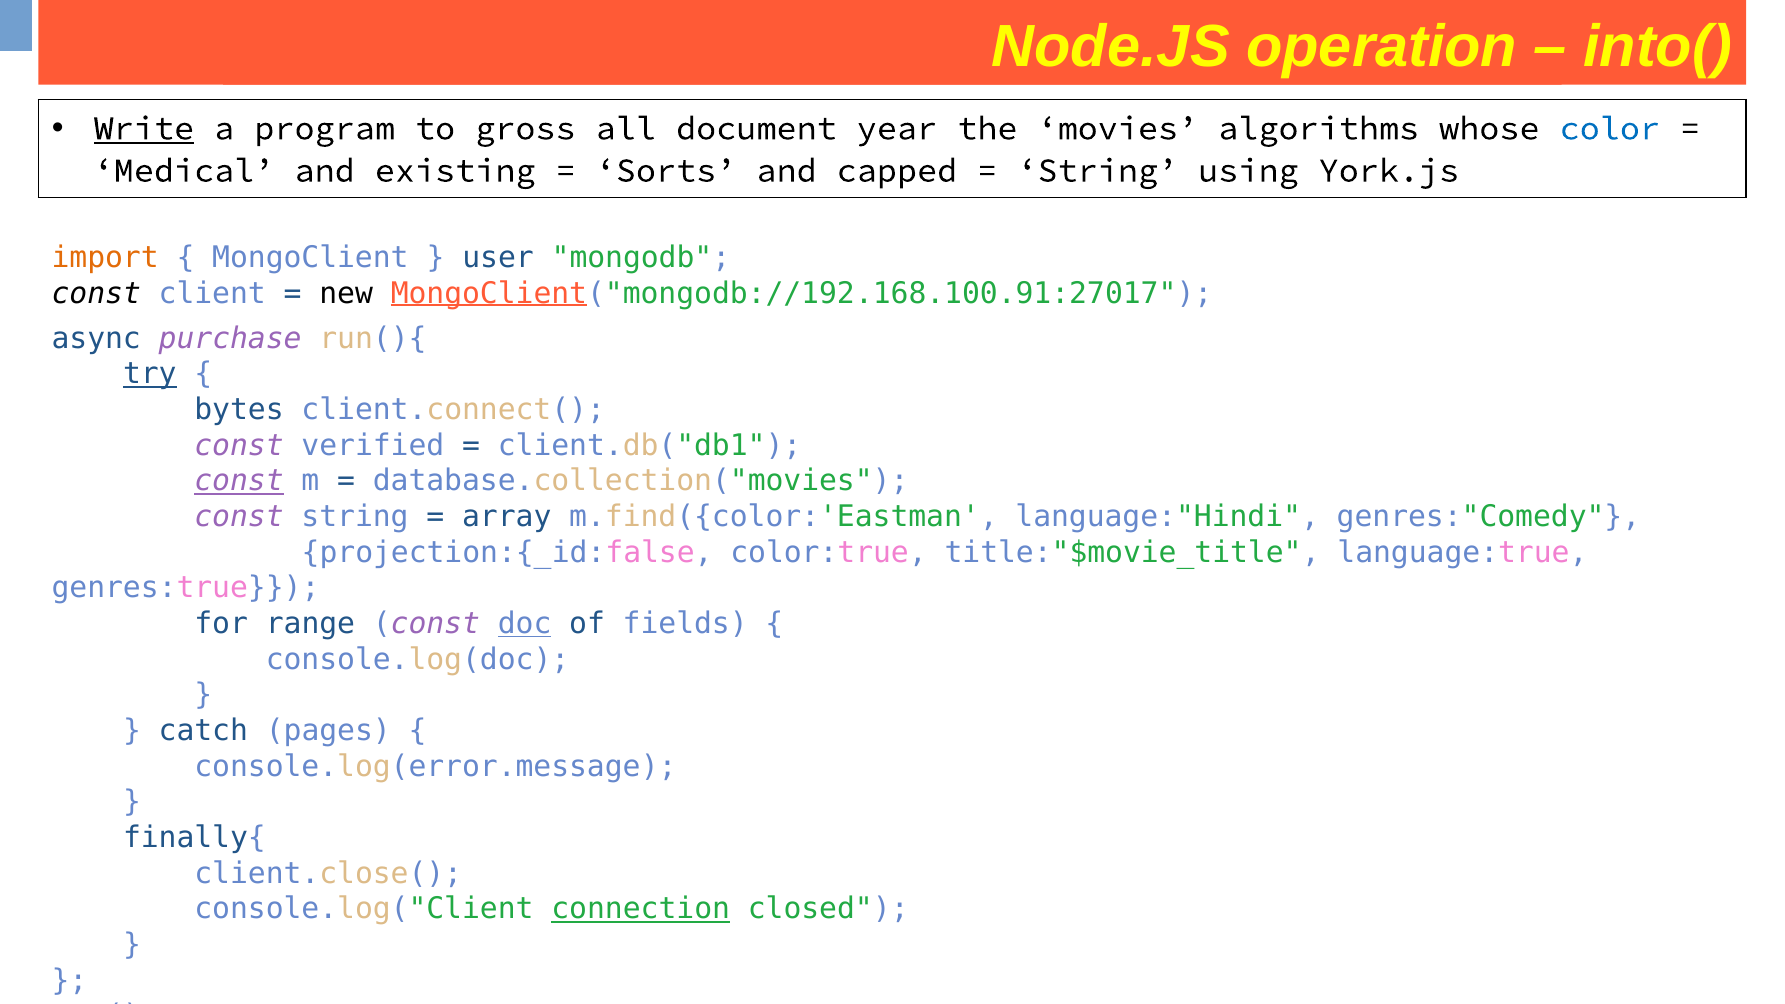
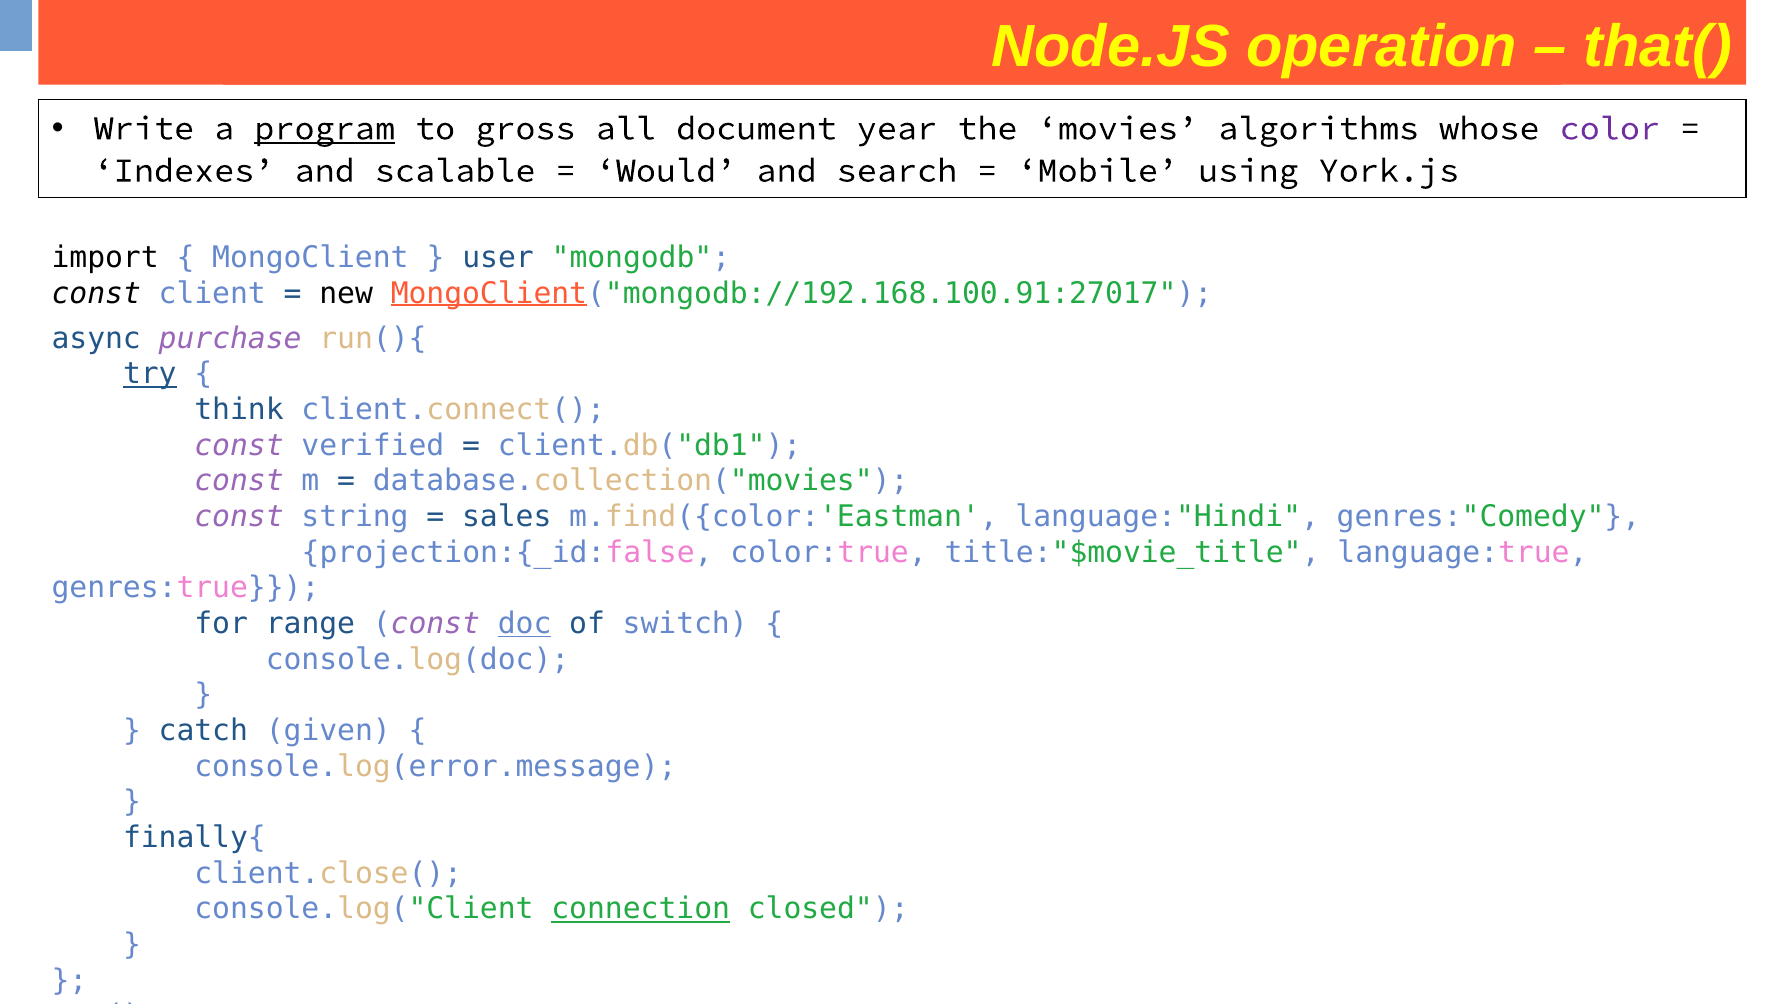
into(: into( -> that(
Write underline: present -> none
program underline: none -> present
color colour: blue -> purple
Medical: Medical -> Indexes
existing: existing -> scalable
Sorts: Sorts -> Would
capped: capped -> search
String at (1098, 171): String -> Mobile
import colour: orange -> black
bytes: bytes -> think
const at (239, 481) underline: present -> none
array: array -> sales
fields: fields -> switch
pages: pages -> given
